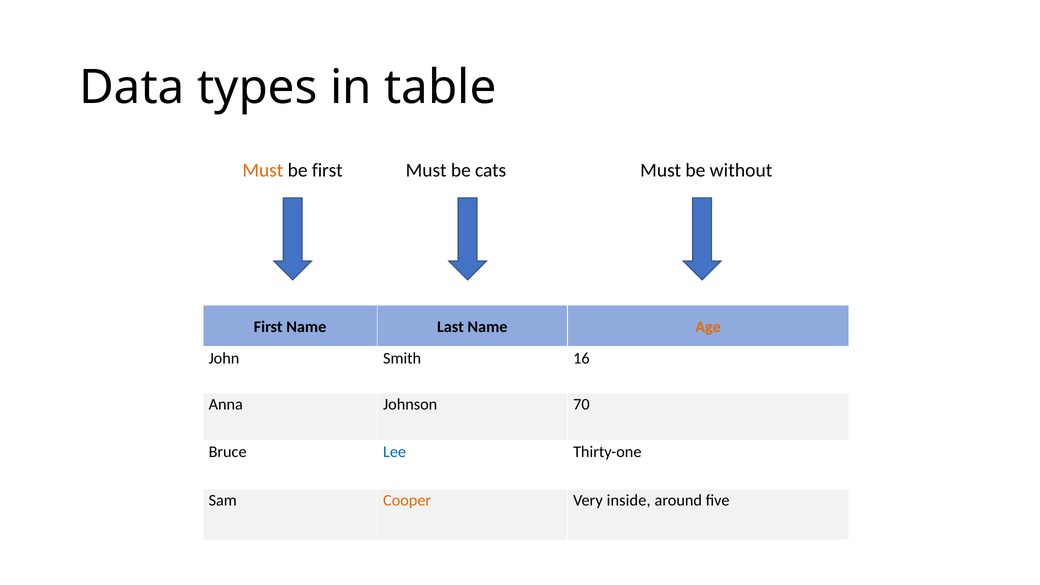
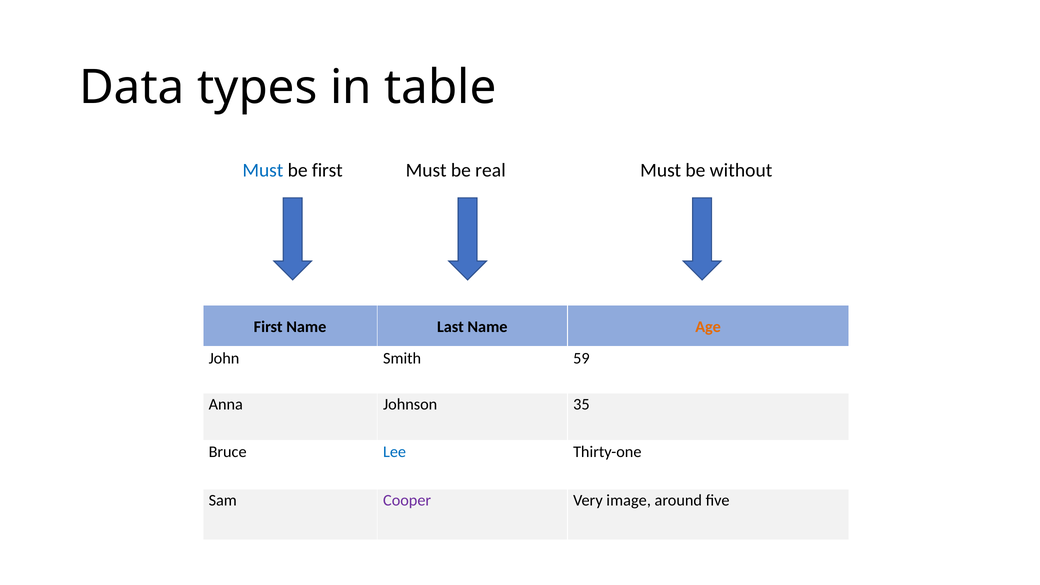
Must at (263, 171) colour: orange -> blue
cats: cats -> real
16: 16 -> 59
70: 70 -> 35
Cooper colour: orange -> purple
inside: inside -> image
